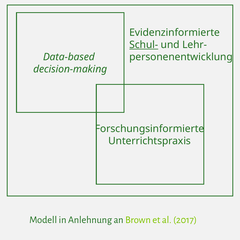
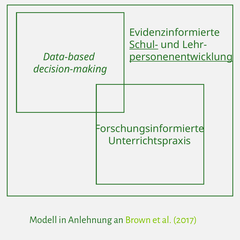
personenentwicklung underline: none -> present
